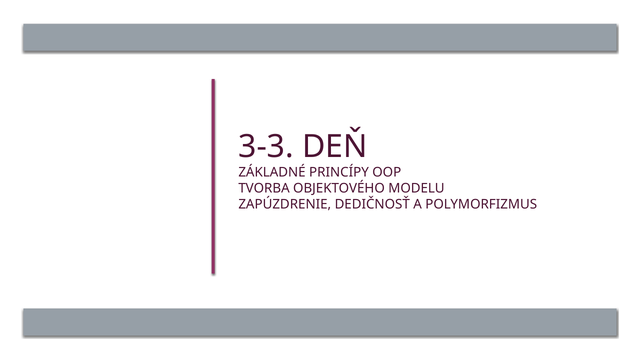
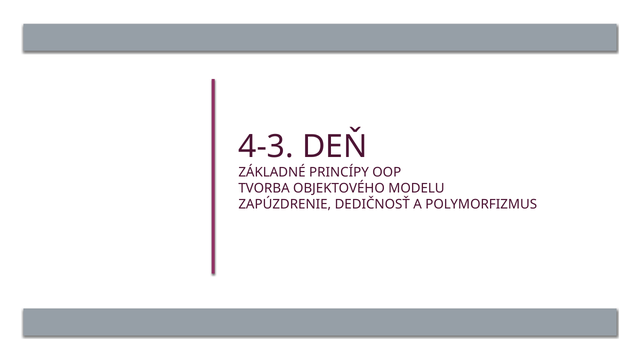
3-3: 3-3 -> 4-3
